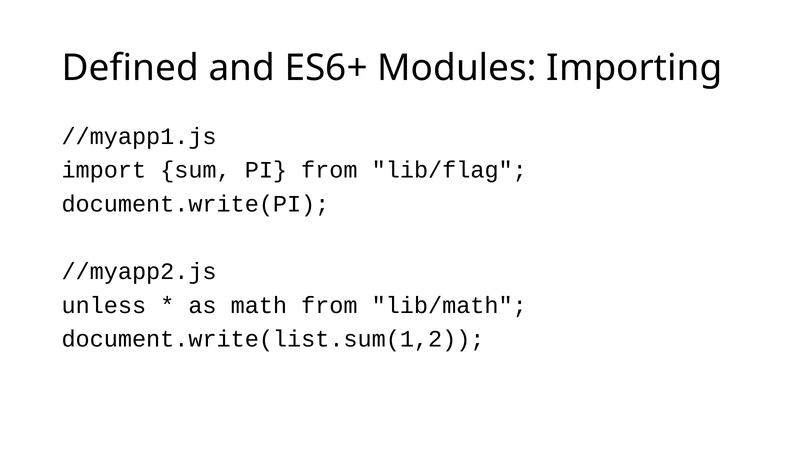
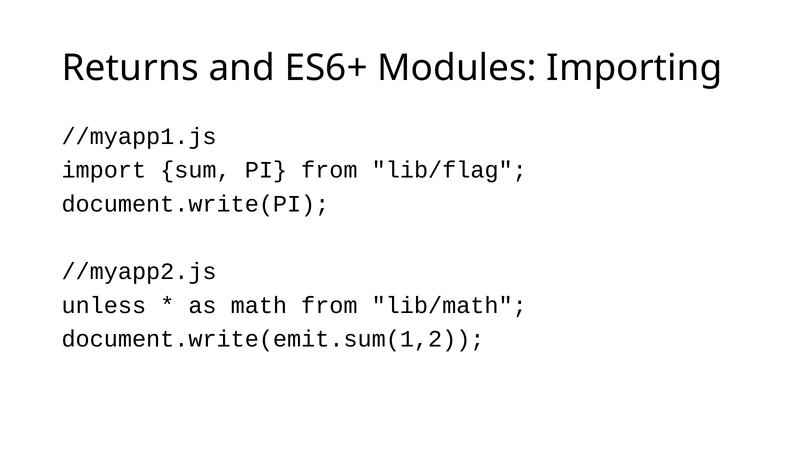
Defined: Defined -> Returns
document.write(list.sum(1,2: document.write(list.sum(1,2 -> document.write(emit.sum(1,2
